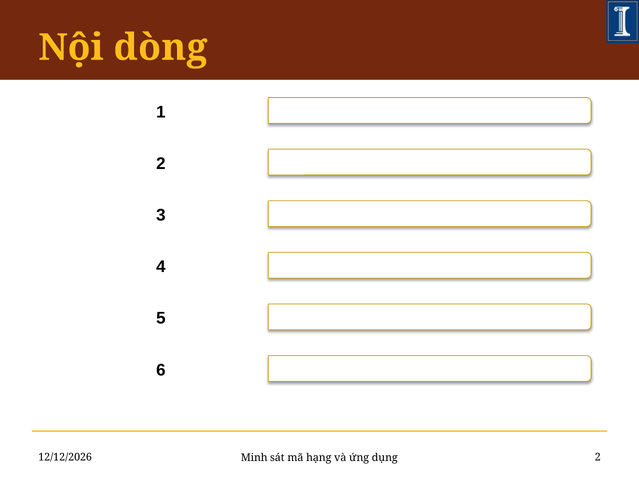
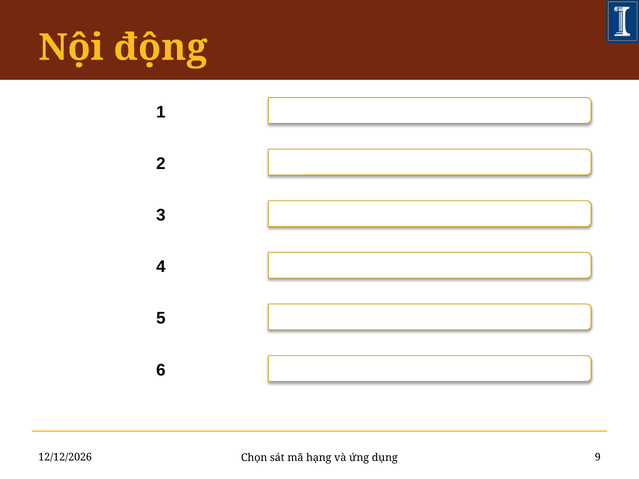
dòng: dòng -> động
Minh: Minh -> Chọn
dụng 2: 2 -> 9
